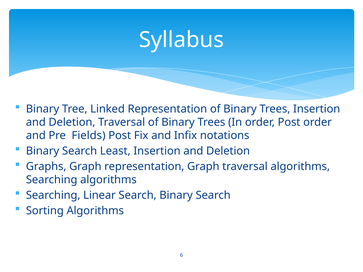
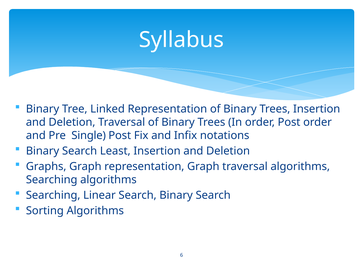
Fields: Fields -> Single
